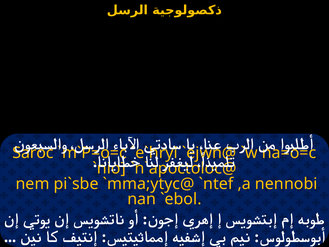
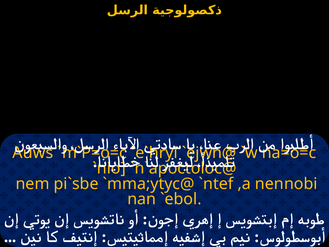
Saroc: Saroc -> Auws
